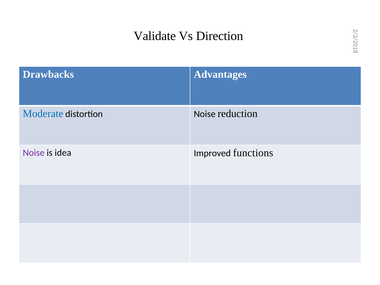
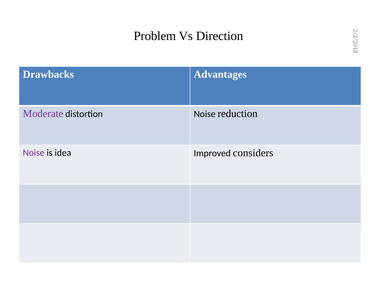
Validate: Validate -> Problem
Moderate colour: blue -> purple
functions: functions -> considers
